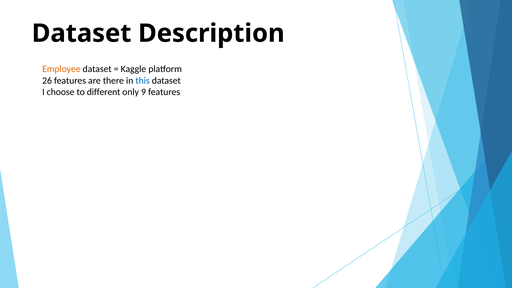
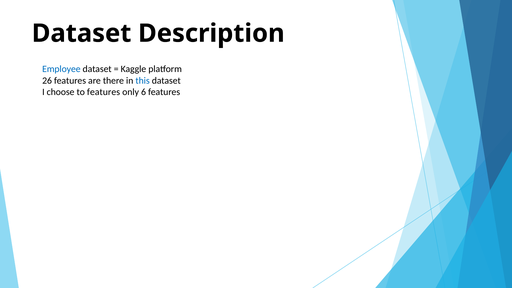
Employee colour: orange -> blue
to different: different -> features
9: 9 -> 6
